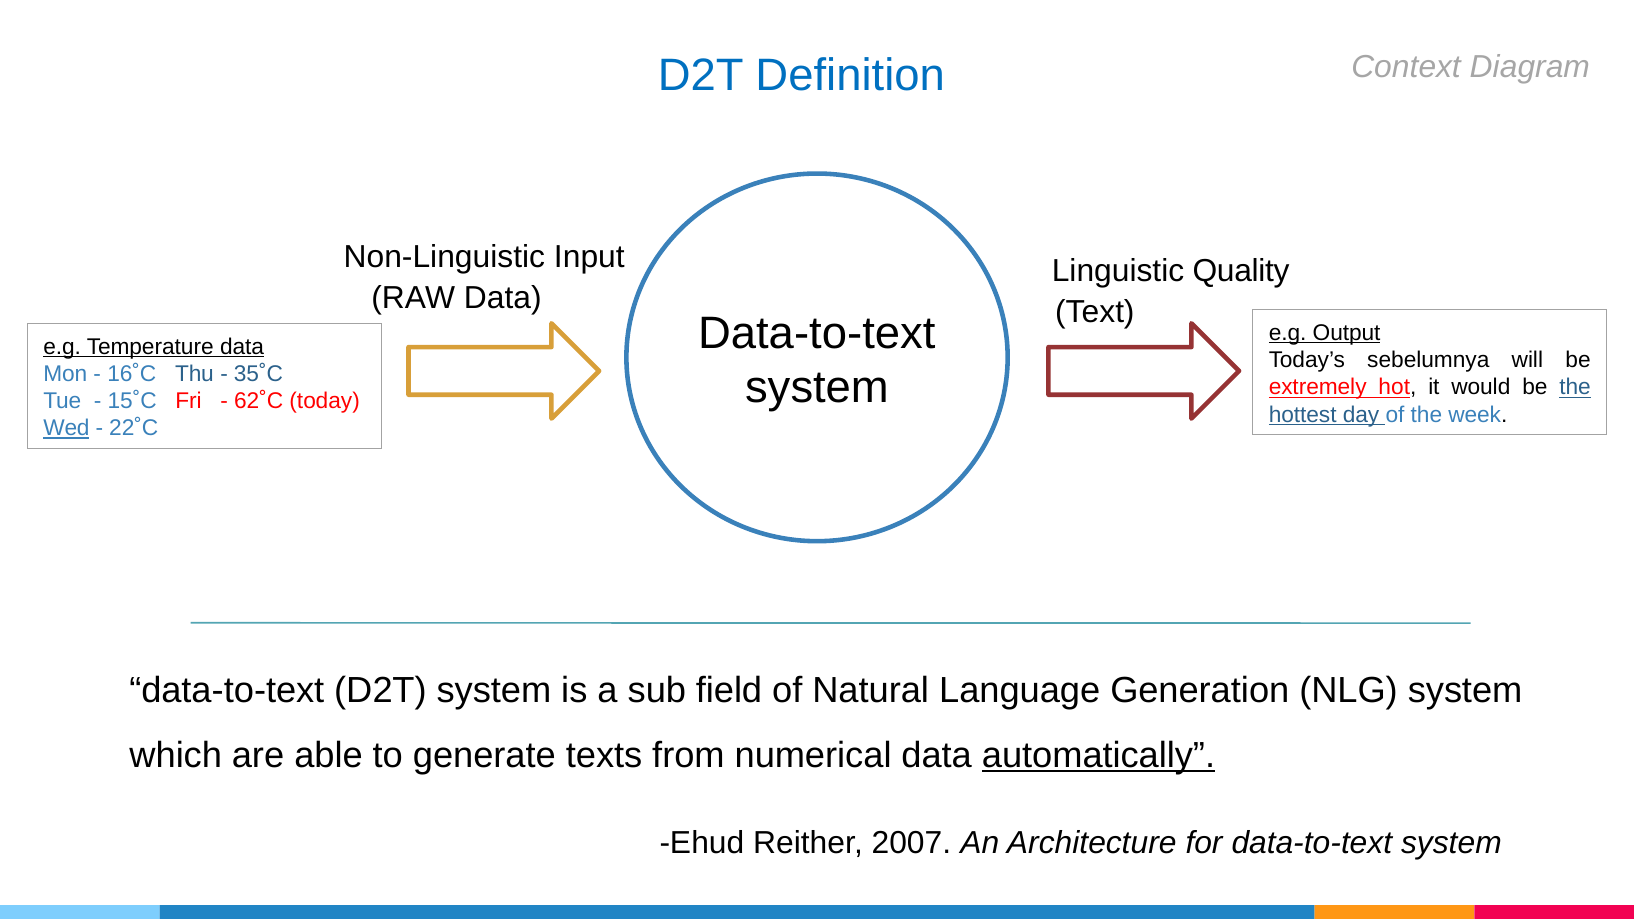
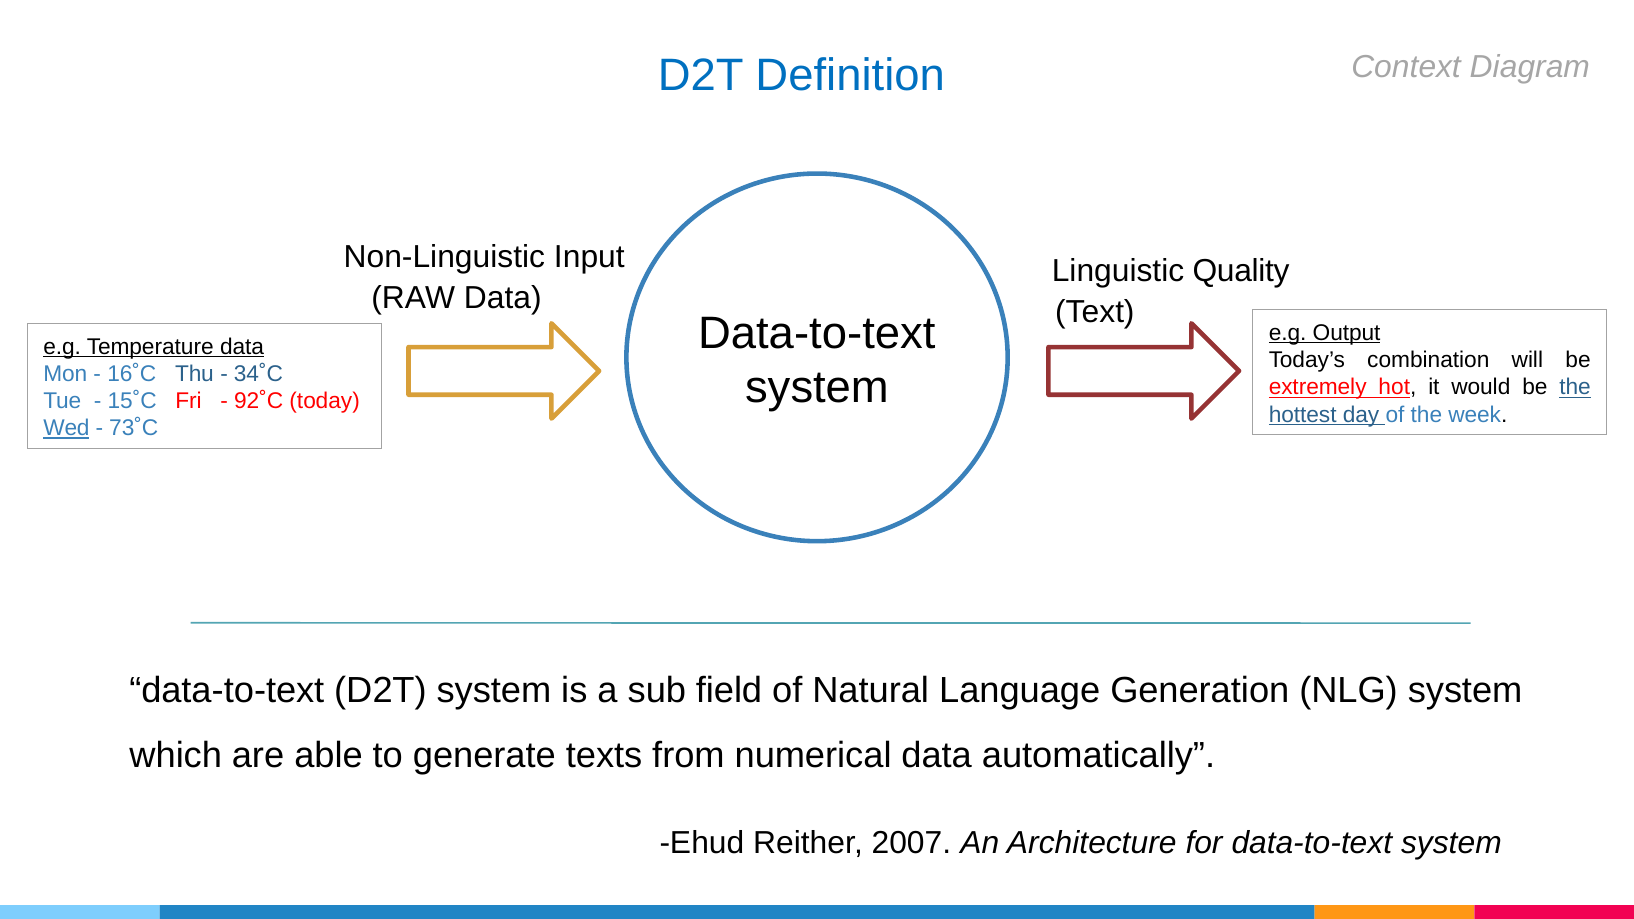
sebelumnya: sebelumnya -> combination
35˚C: 35˚C -> 34˚C
62˚C: 62˚C -> 92˚C
22˚C: 22˚C -> 73˚C
automatically underline: present -> none
